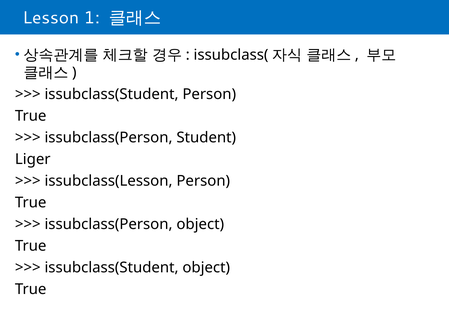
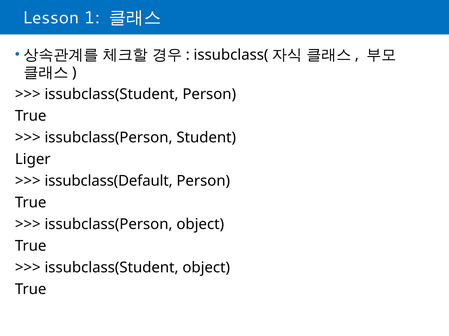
issubclass(Lesson: issubclass(Lesson -> issubclass(Default
